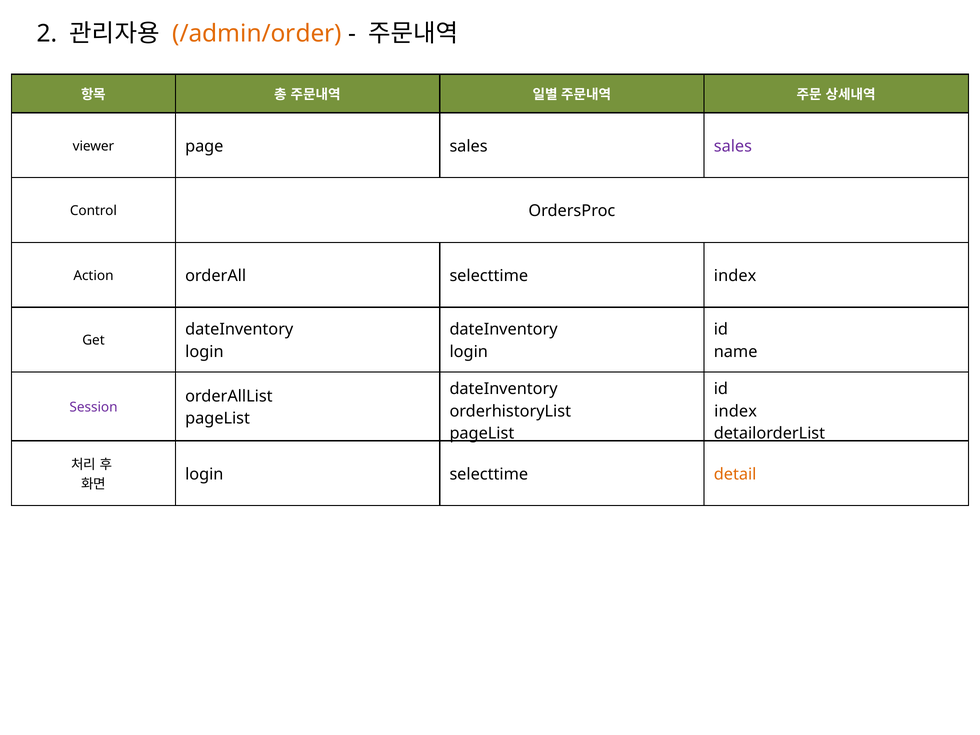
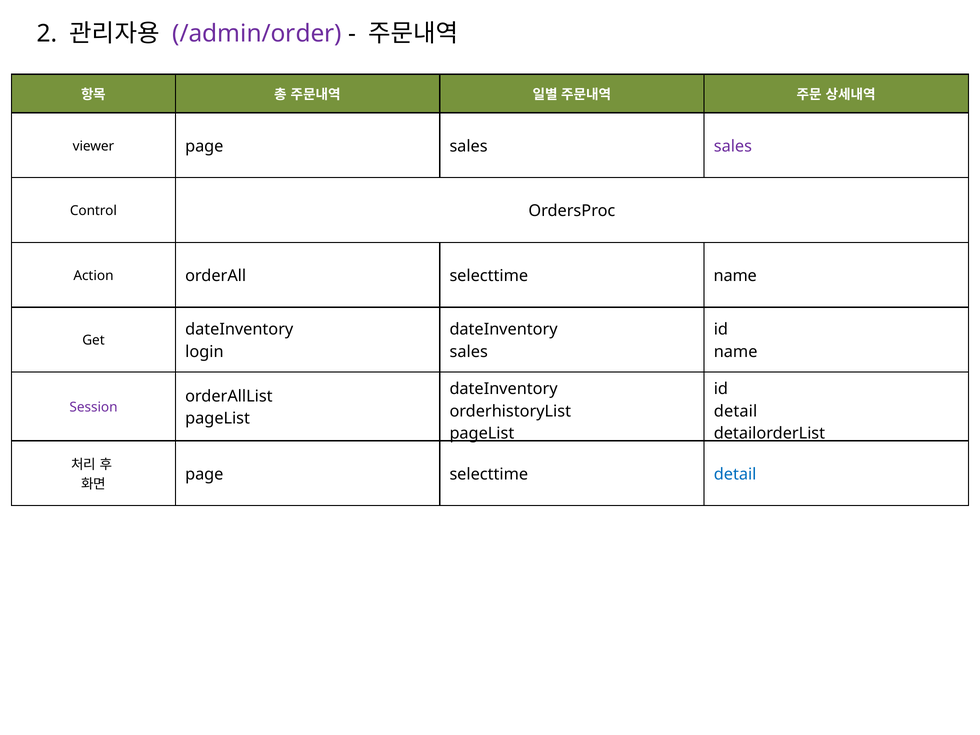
/admin/order colour: orange -> purple
selecttime index: index -> name
login at (469, 352): login -> sales
index at (736, 411): index -> detail
login at (204, 474): login -> page
detail at (735, 474) colour: orange -> blue
